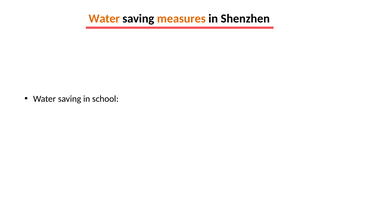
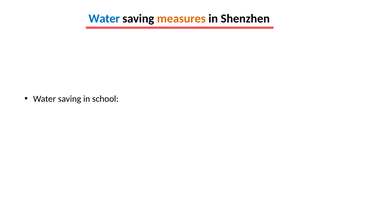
Water at (104, 19) colour: orange -> blue
